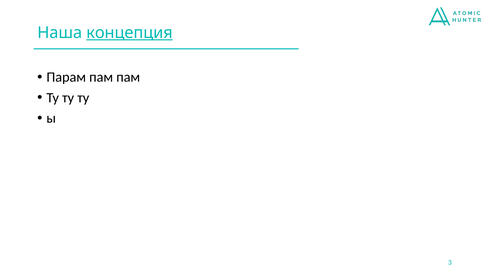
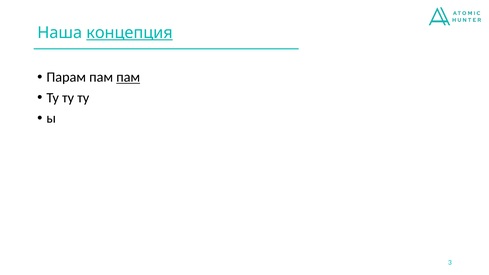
пам at (128, 77) underline: none -> present
